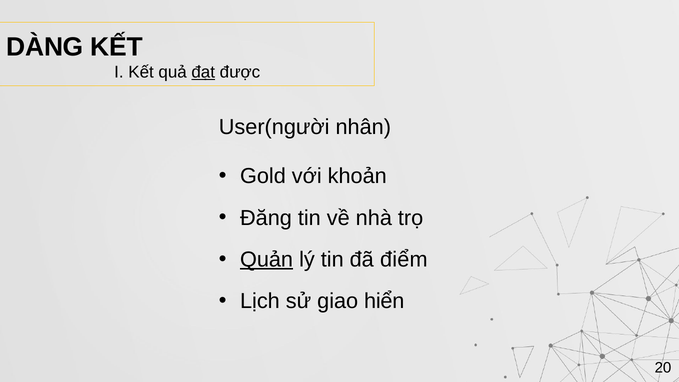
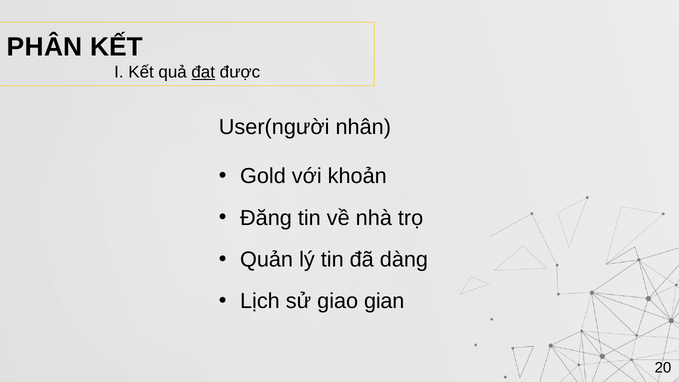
DÀNG: DÀNG -> PHÂN
Quản underline: present -> none
điểm: điểm -> dàng
hiển: hiển -> gian
